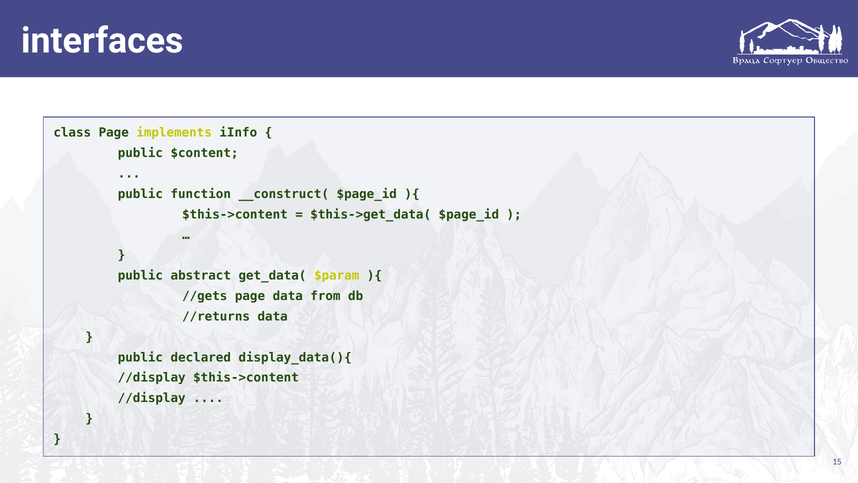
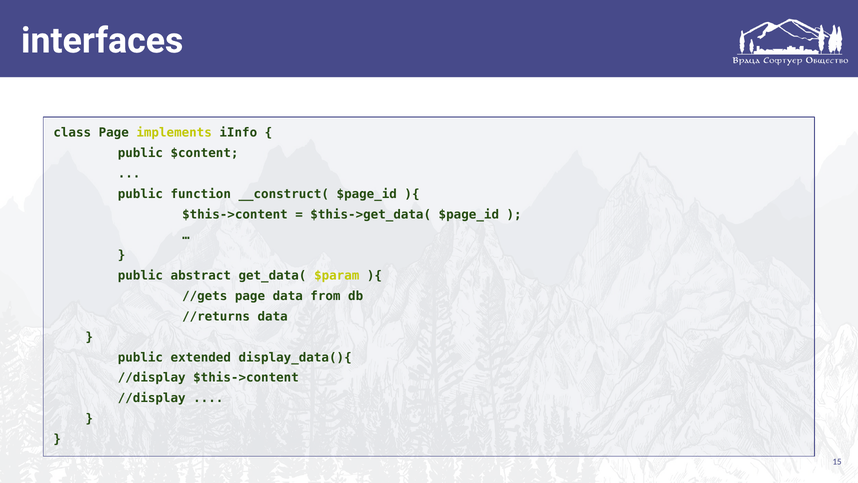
declared: declared -> extended
